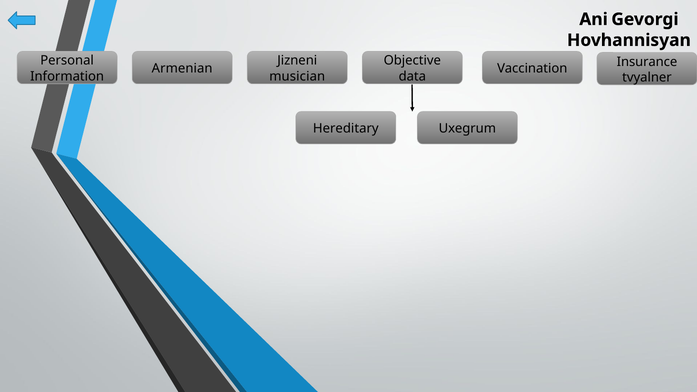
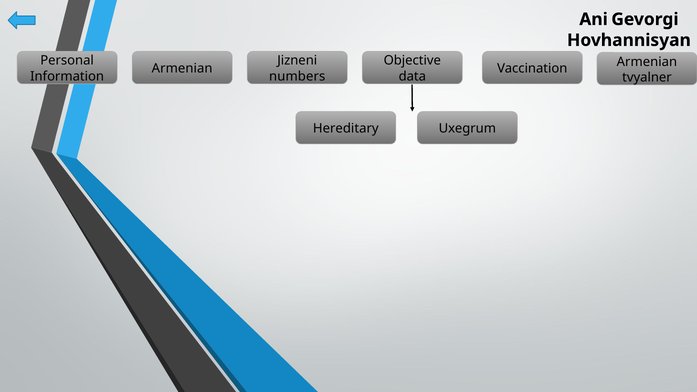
Insurance at (647, 62): Insurance -> Armenian
musician: musician -> numbers
